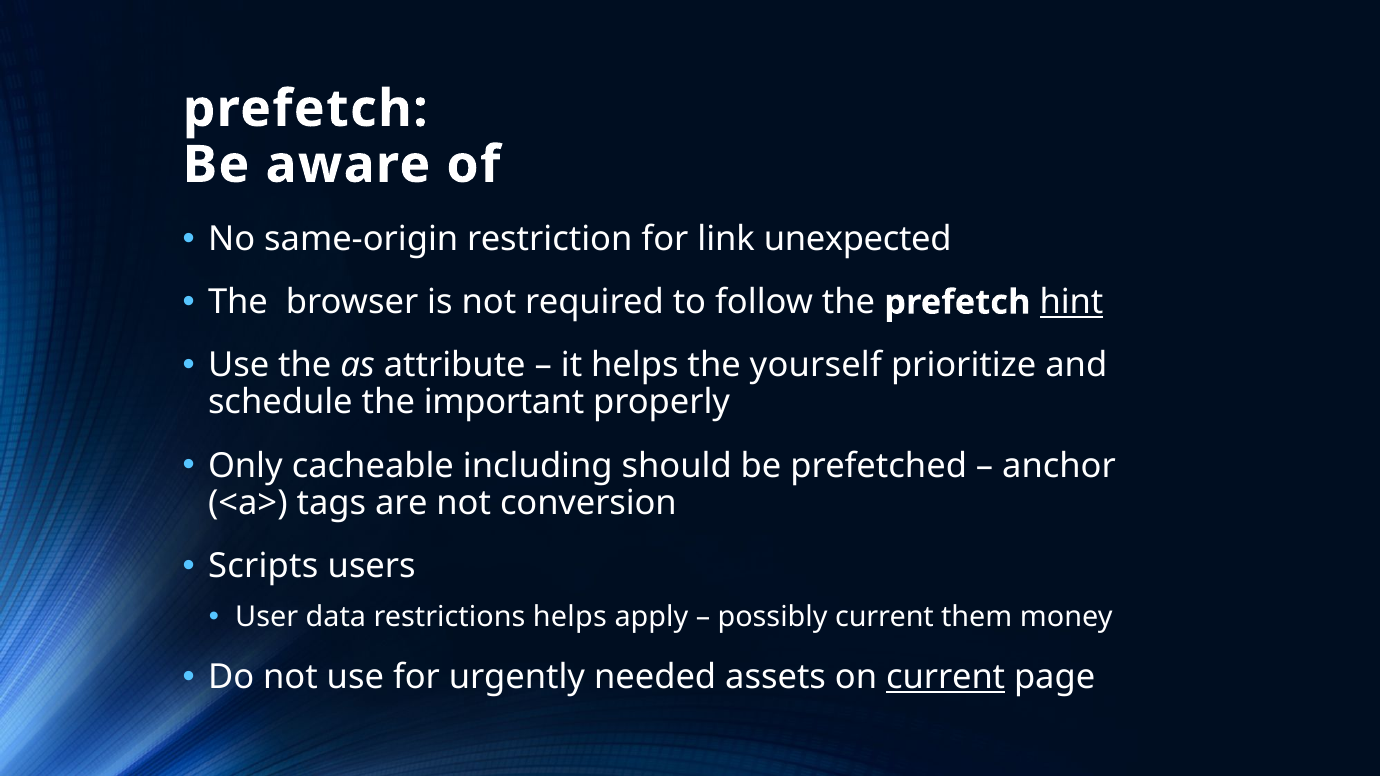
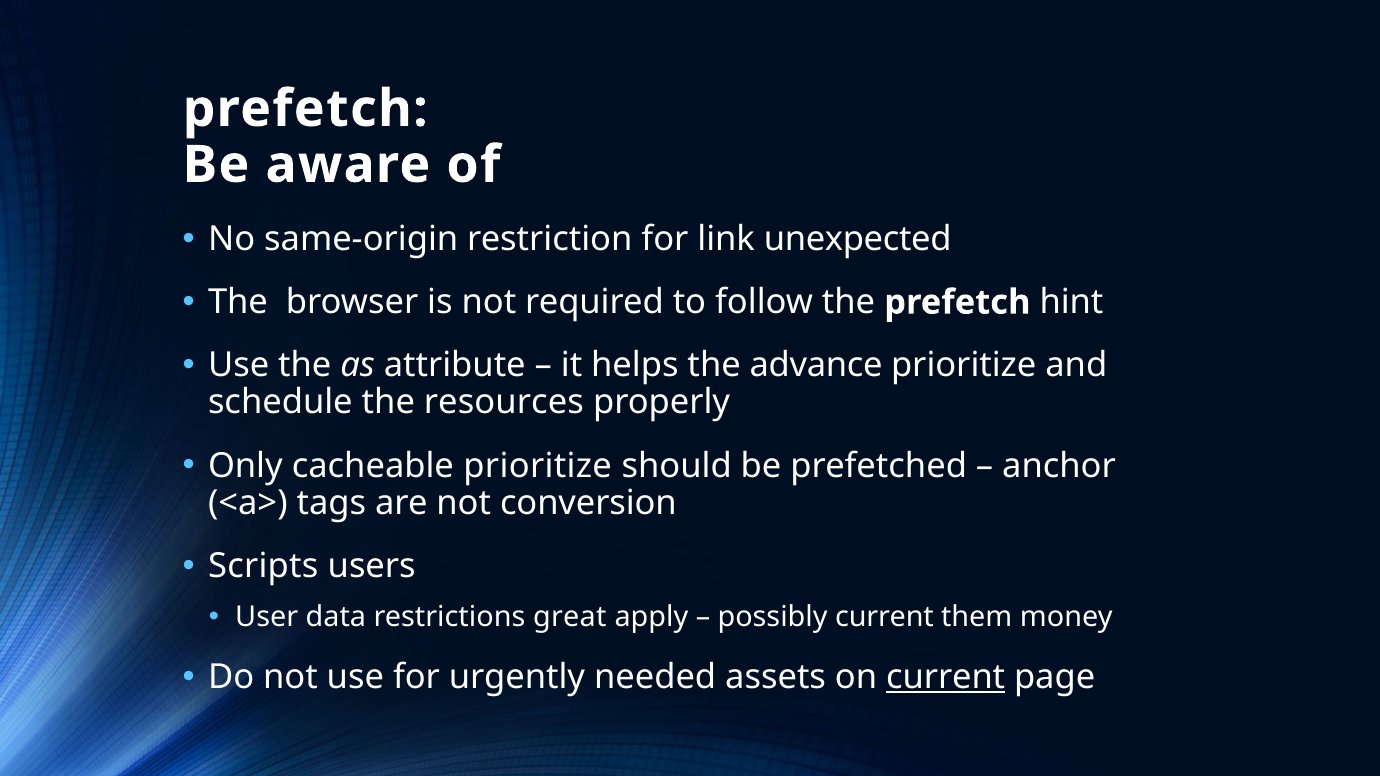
hint underline: present -> none
yourself: yourself -> advance
important: important -> resources
cacheable including: including -> prioritize
restrictions helps: helps -> great
